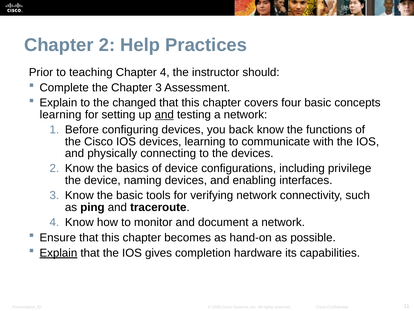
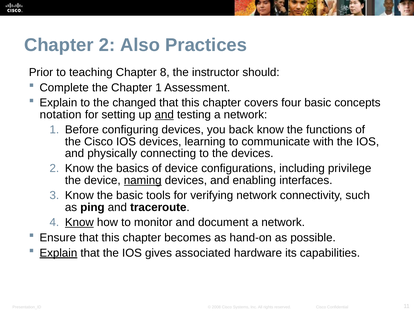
Help: Help -> Also
Chapter 4: 4 -> 8
Chapter 3: 3 -> 1
learning at (61, 114): learning -> notation
naming underline: none -> present
Know at (79, 222) underline: none -> present
completion: completion -> associated
